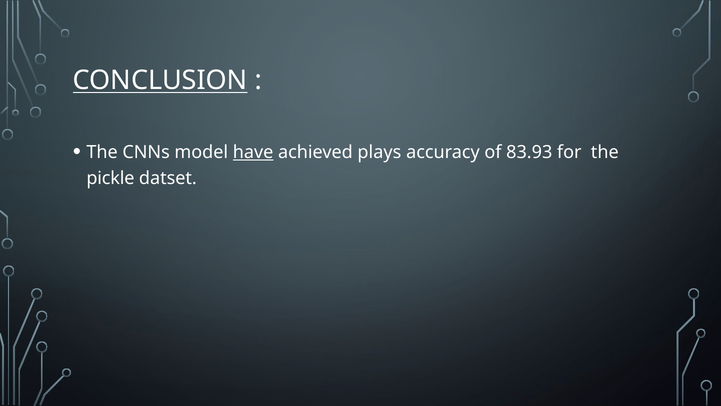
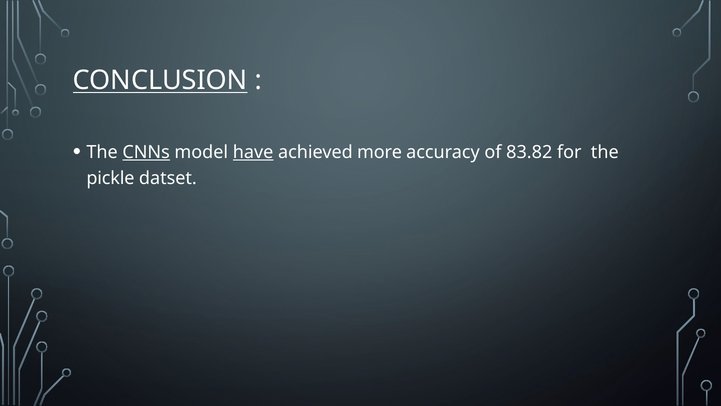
CNNs underline: none -> present
plays: plays -> more
83.93: 83.93 -> 83.82
